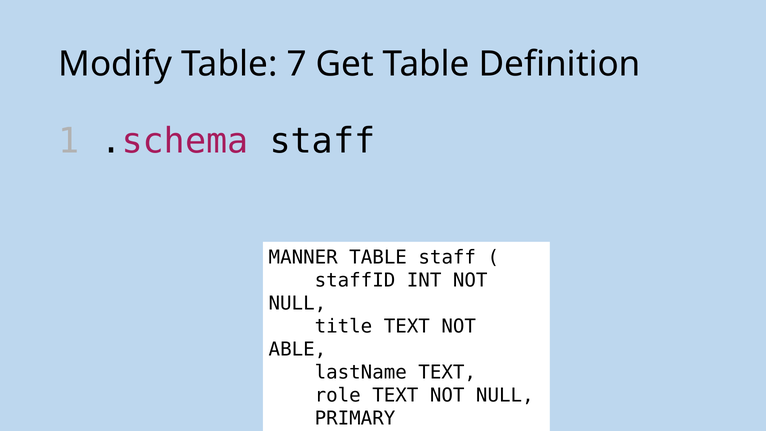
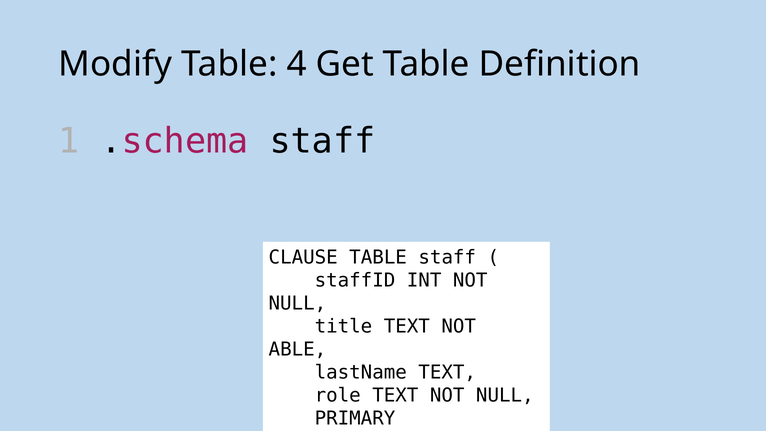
7: 7 -> 4
MANNER: MANNER -> CLAUSE
